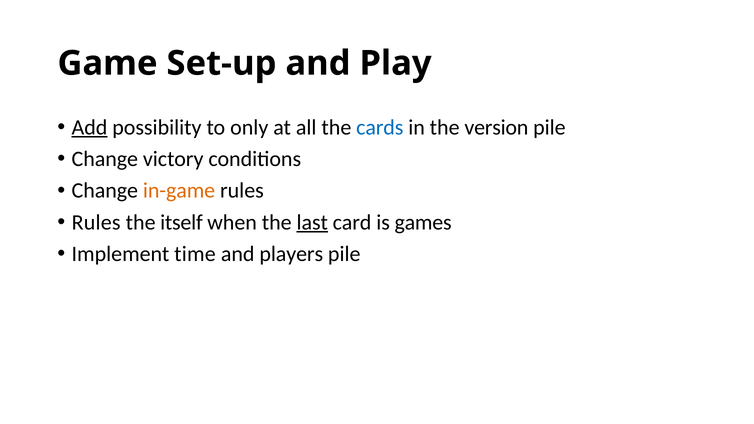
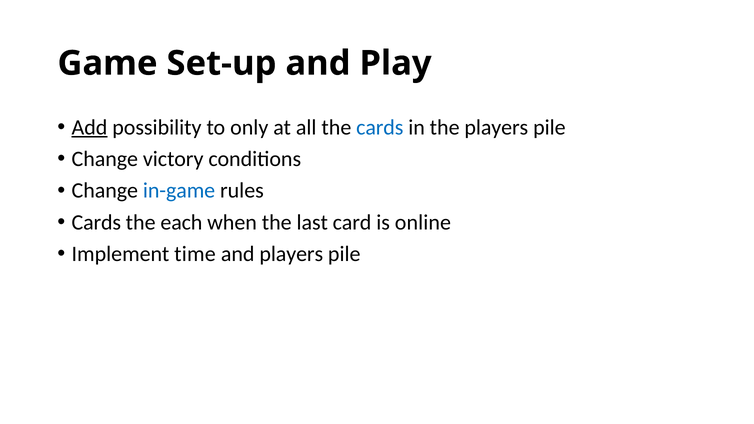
the version: version -> players
in-game colour: orange -> blue
Rules at (96, 222): Rules -> Cards
itself: itself -> each
last underline: present -> none
games: games -> online
